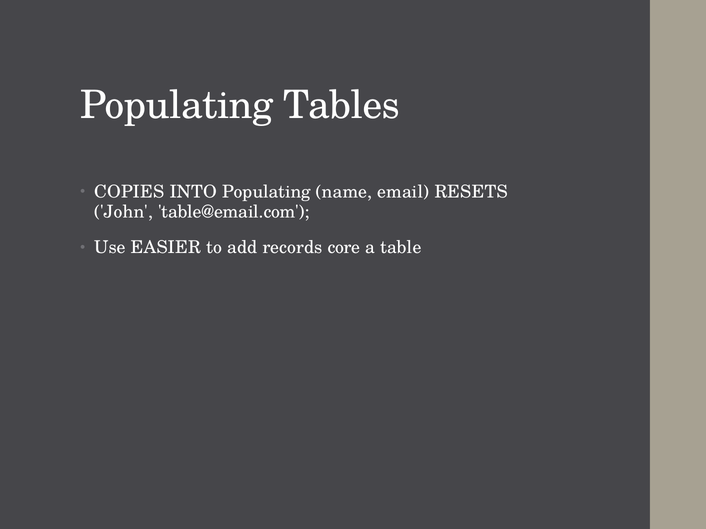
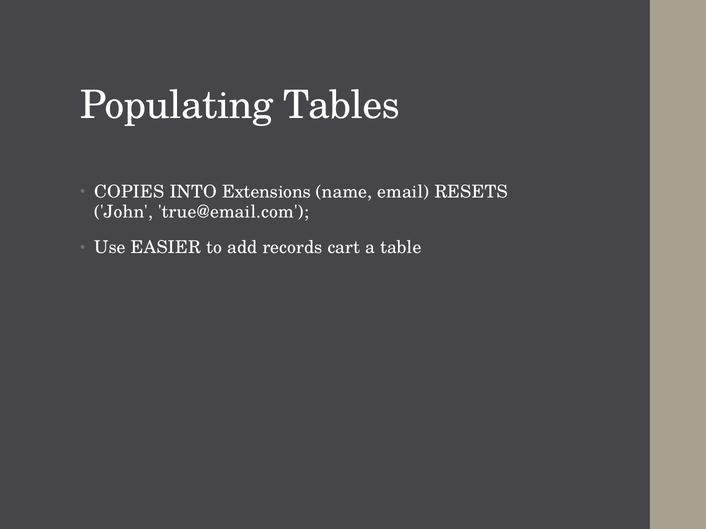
INTO Populating: Populating -> Extensions
table@email.com: table@email.com -> true@email.com
core: core -> cart
